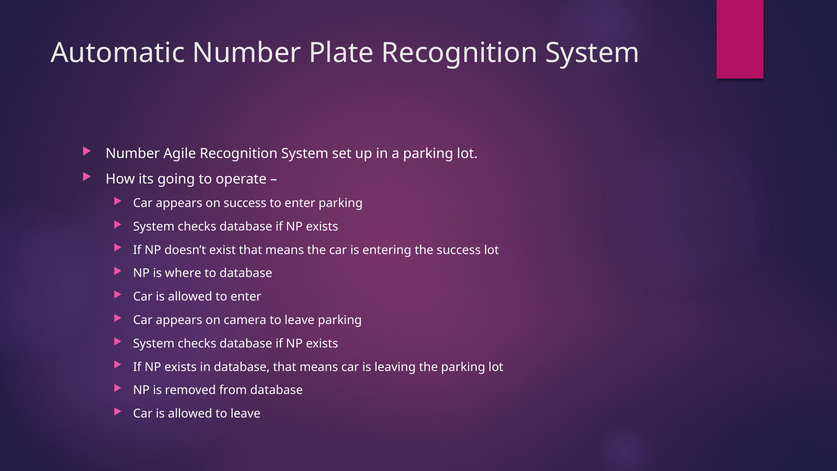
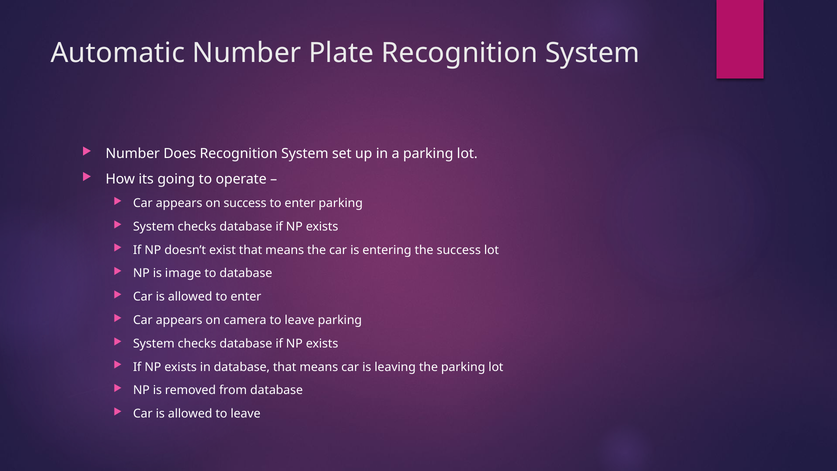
Agile: Agile -> Does
where: where -> image
